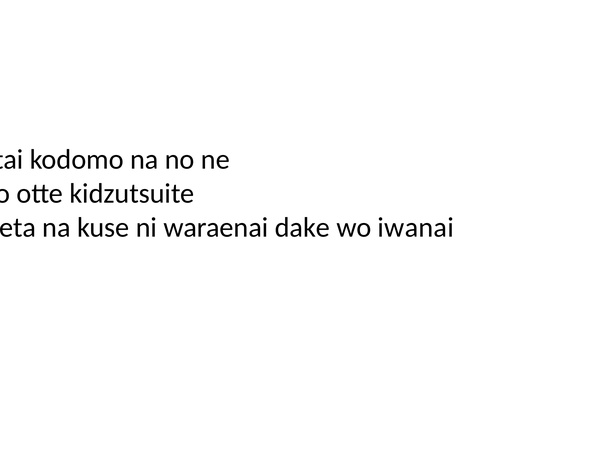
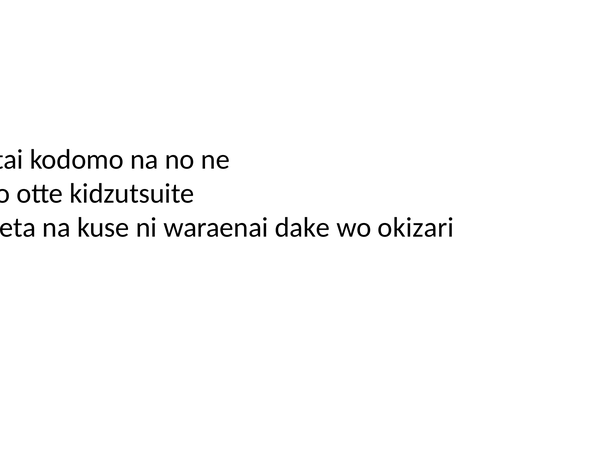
iwanai: iwanai -> okizari
